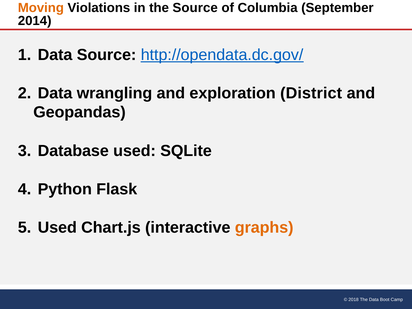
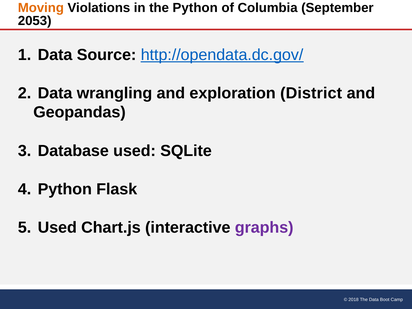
the Source: Source -> Python
2014: 2014 -> 2053
graphs colour: orange -> purple
